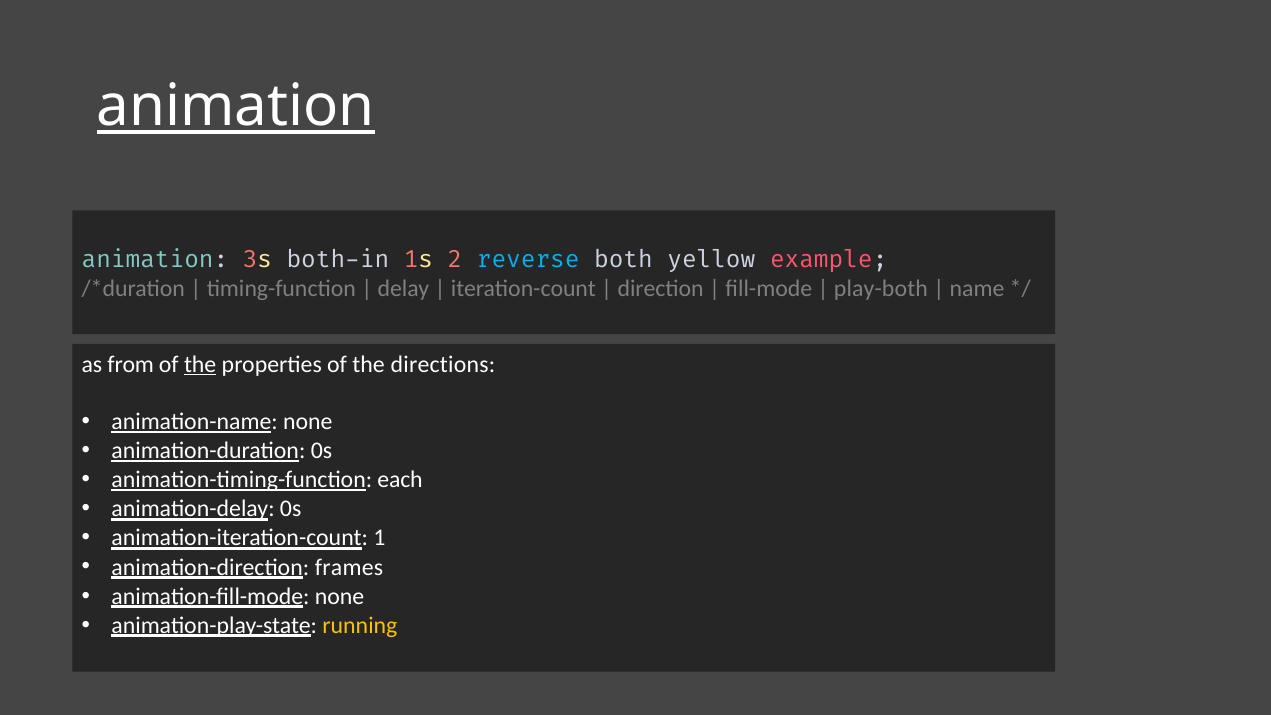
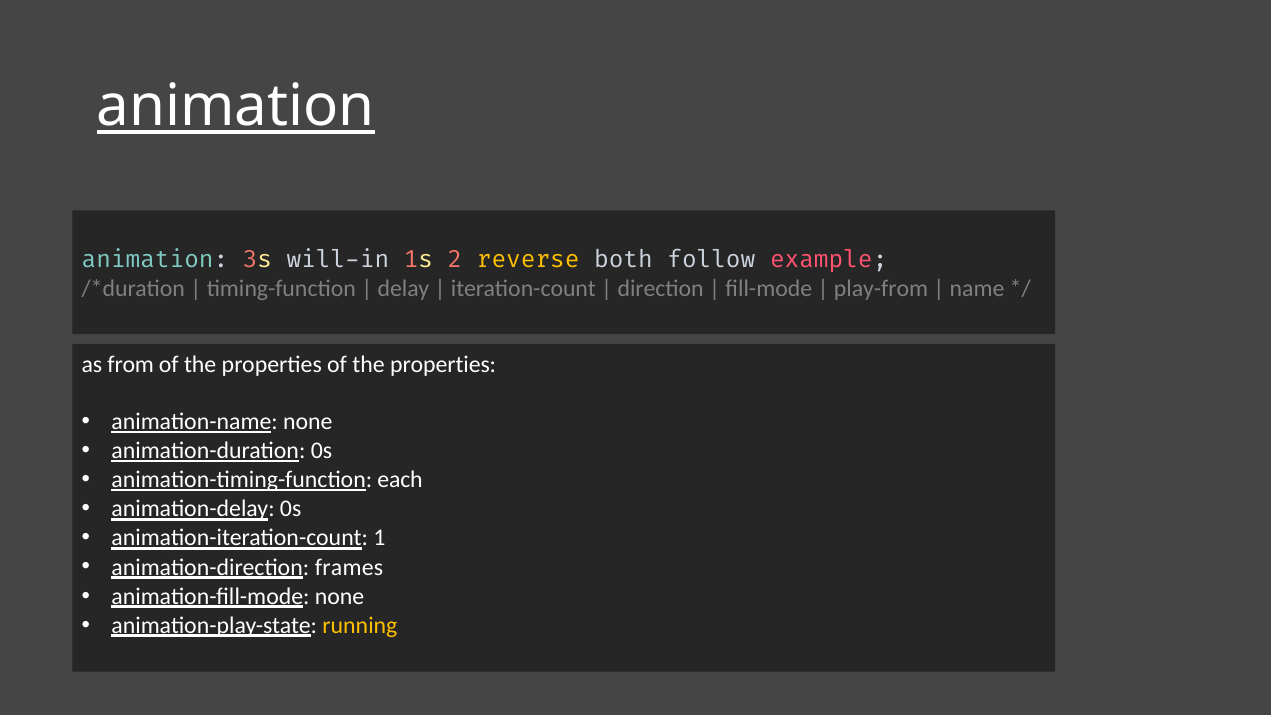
both-in: both-in -> will-in
reverse colour: light blue -> yellow
yellow: yellow -> follow
play-both: play-both -> play-from
the at (200, 364) underline: present -> none
properties of the directions: directions -> properties
